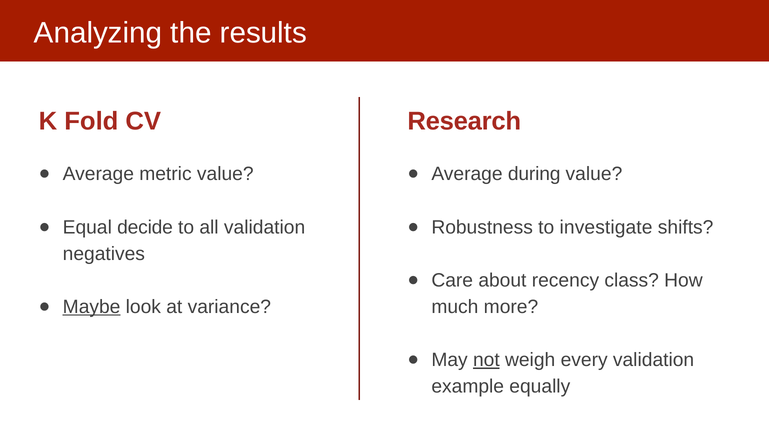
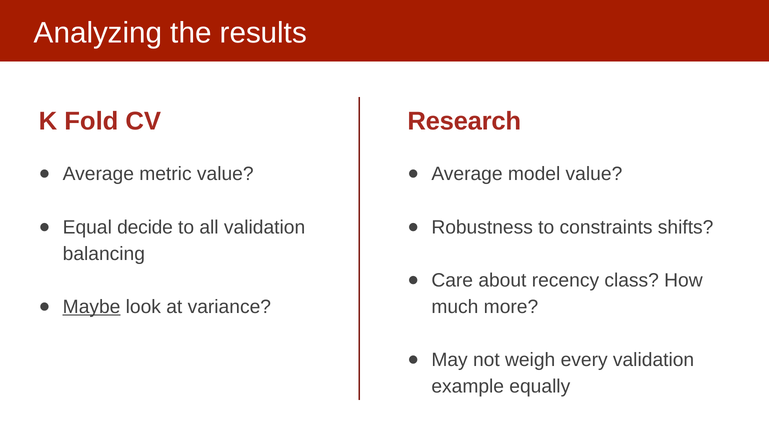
during: during -> model
investigate: investigate -> constraints
negatives: negatives -> balancing
not underline: present -> none
